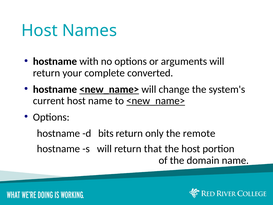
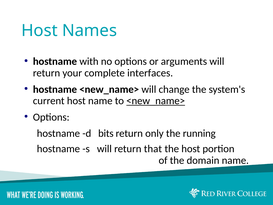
converted: converted -> interfaces
<new_name> at (109, 89) underline: present -> none
remote: remote -> running
